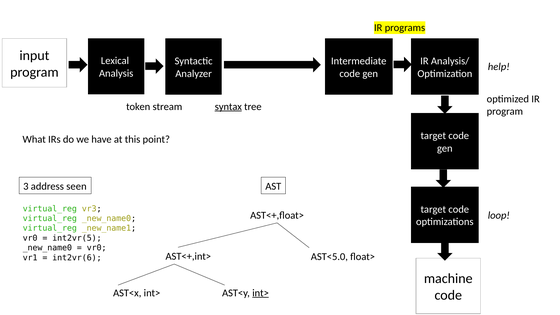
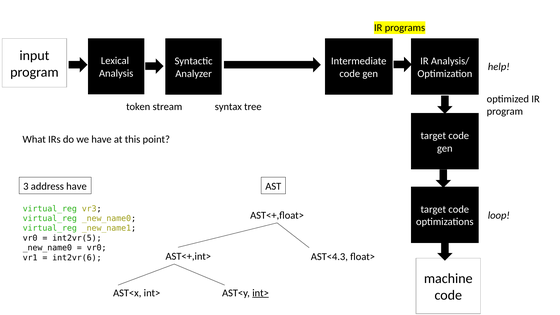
syntax underline: present -> none
address seen: seen -> have
AST<5.0: AST<5.0 -> AST<4.3
